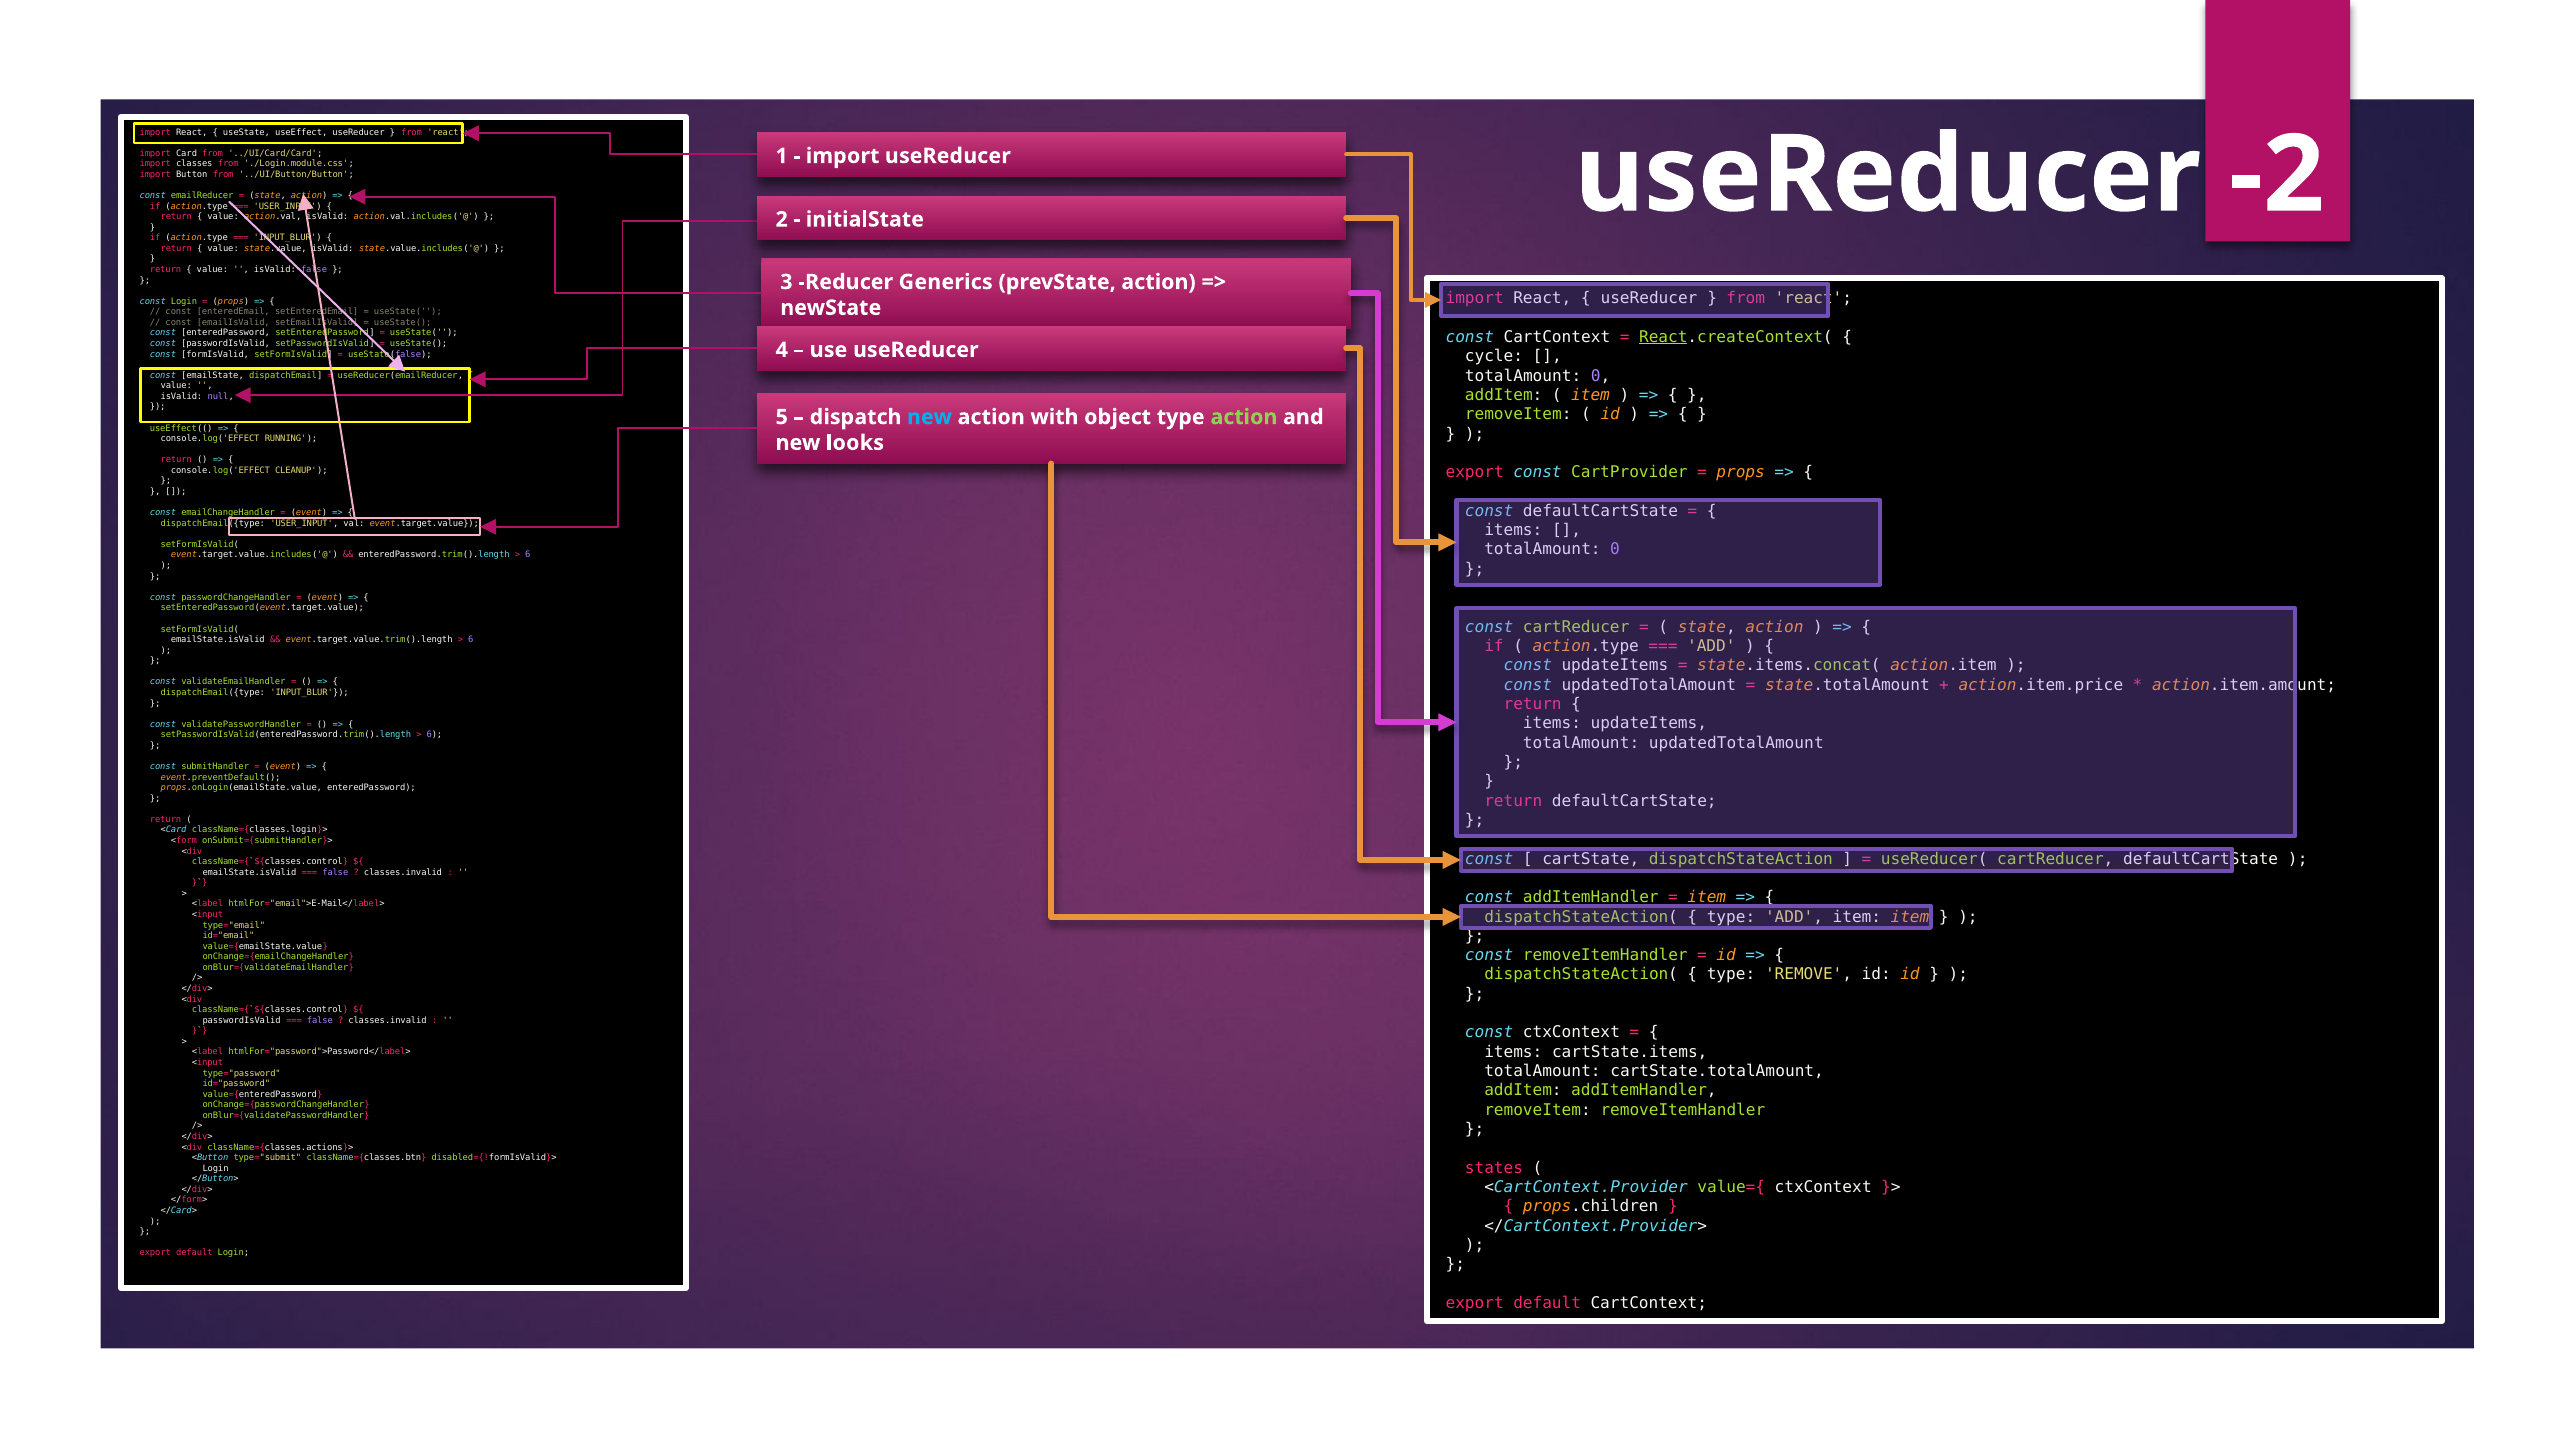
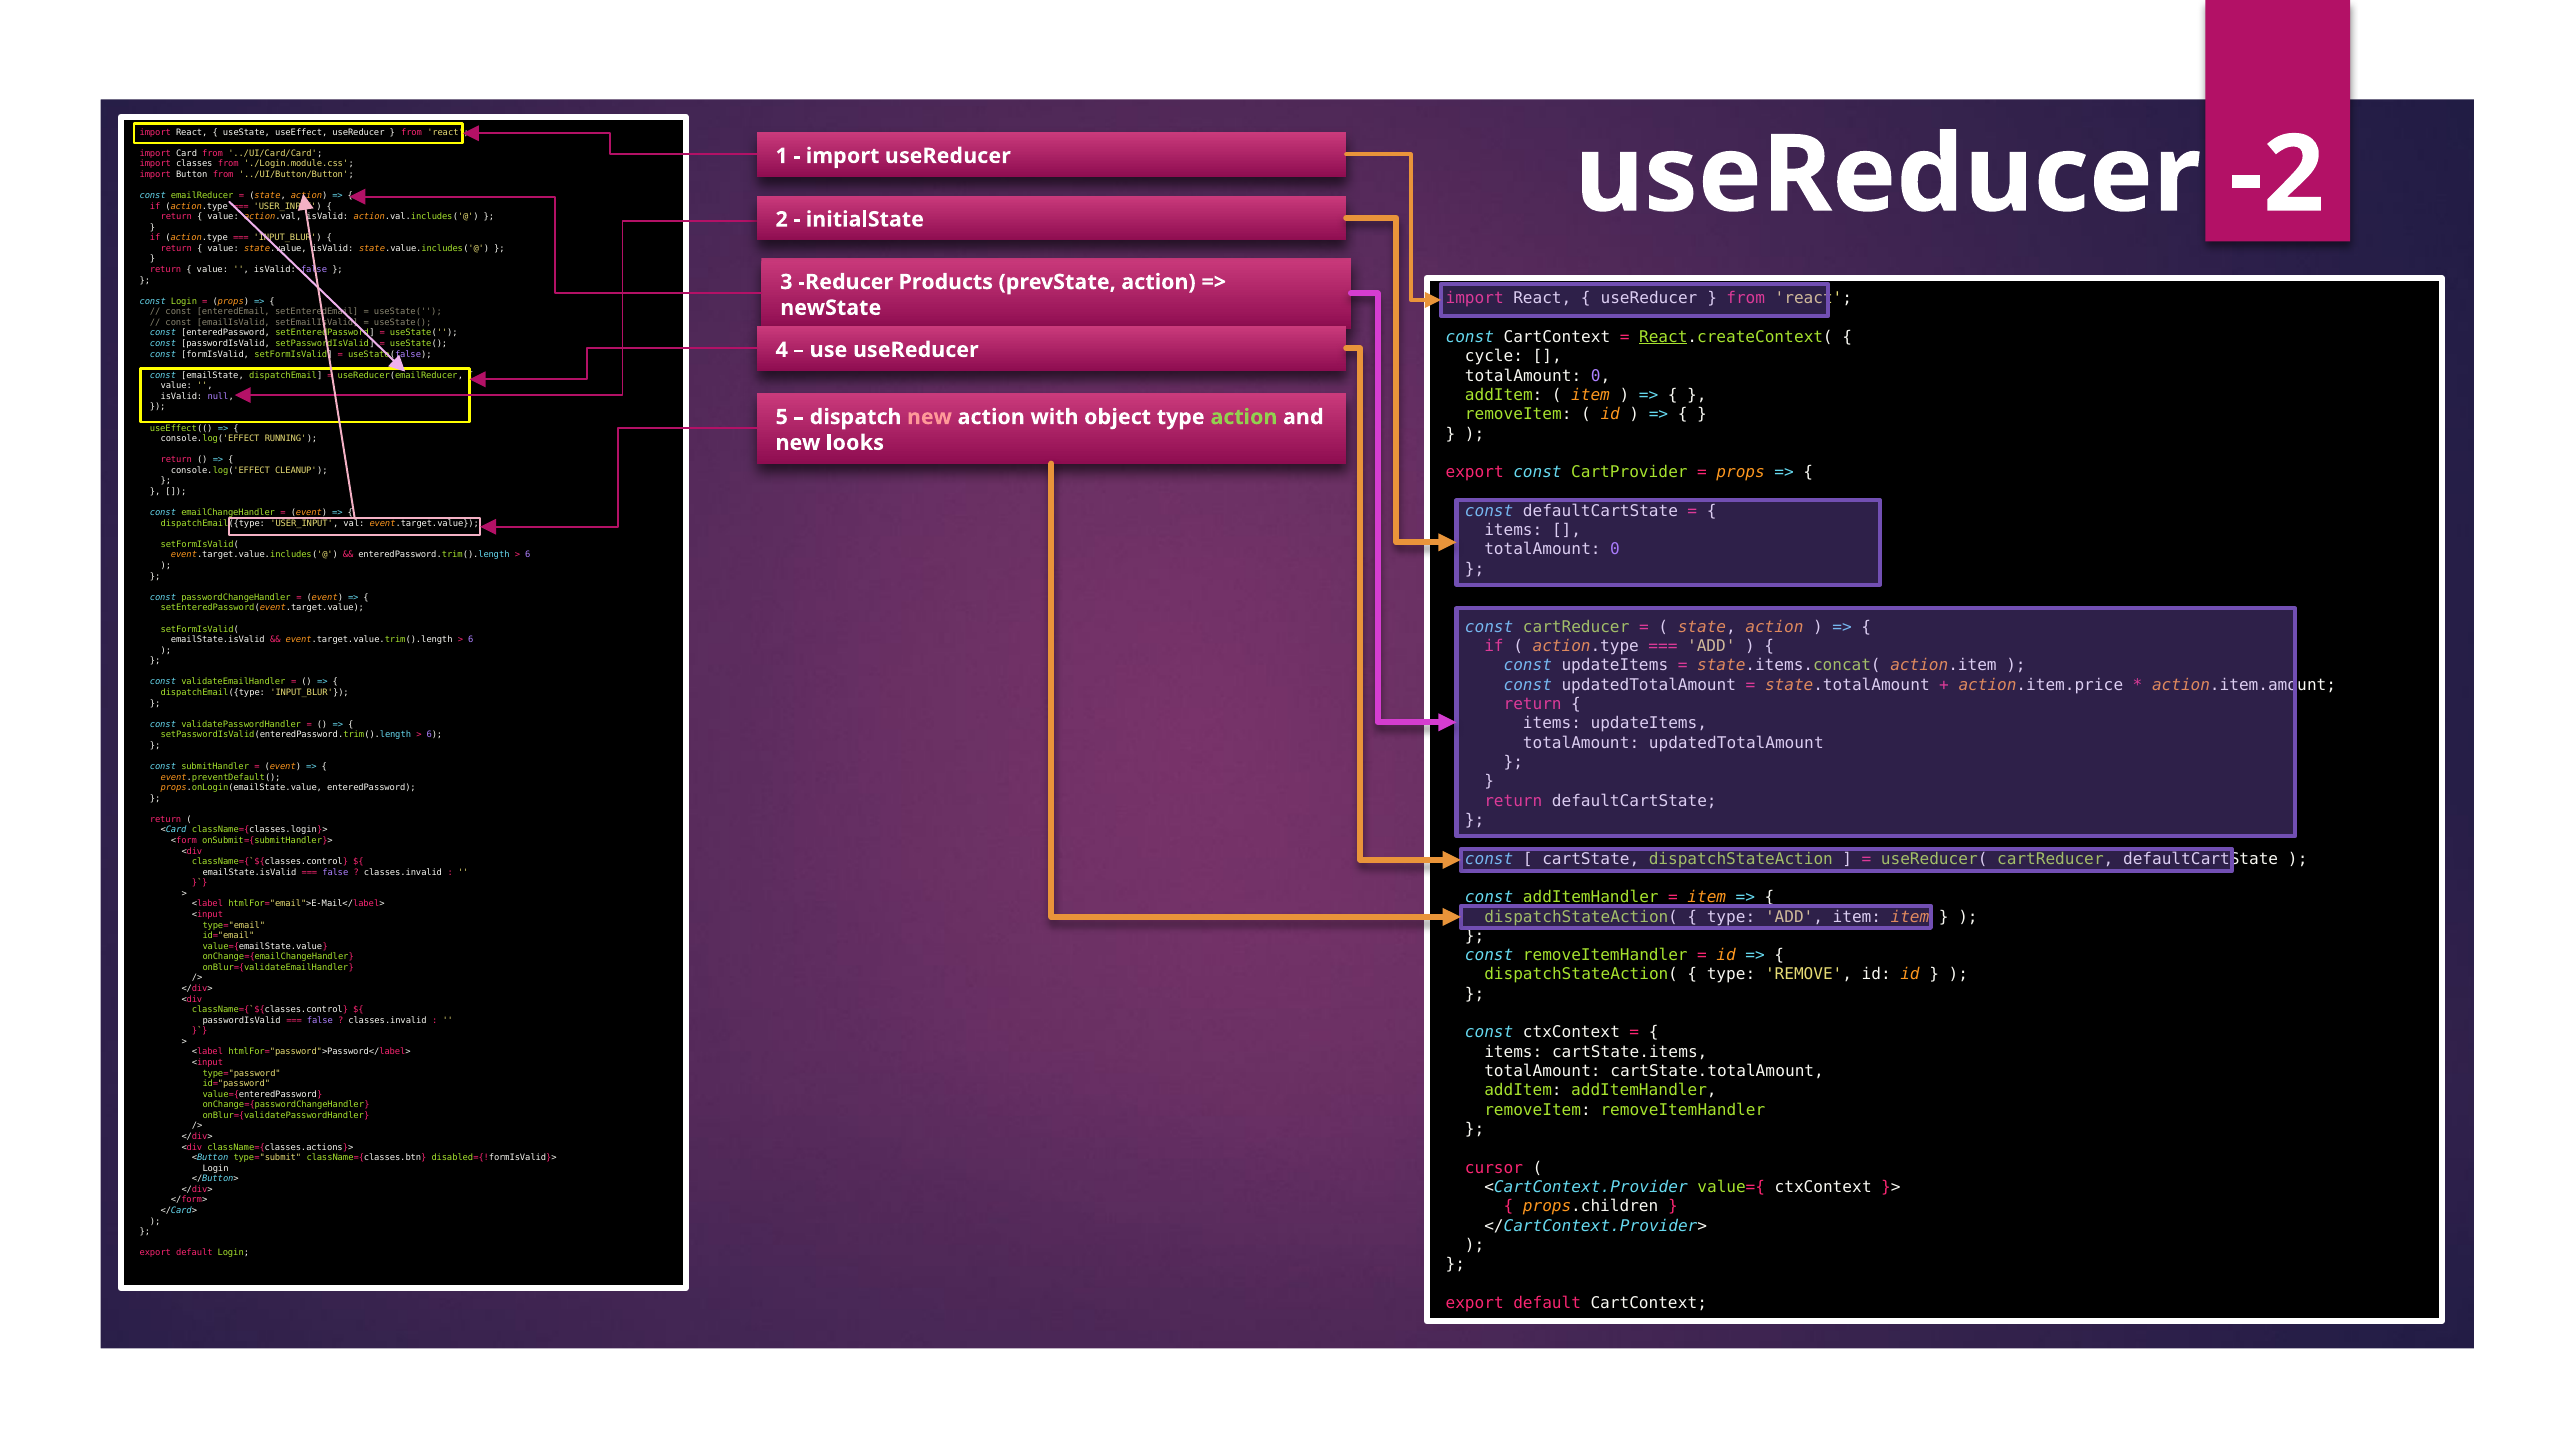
Generics: Generics -> Products
new at (929, 417) colour: light blue -> pink
states: states -> cursor
